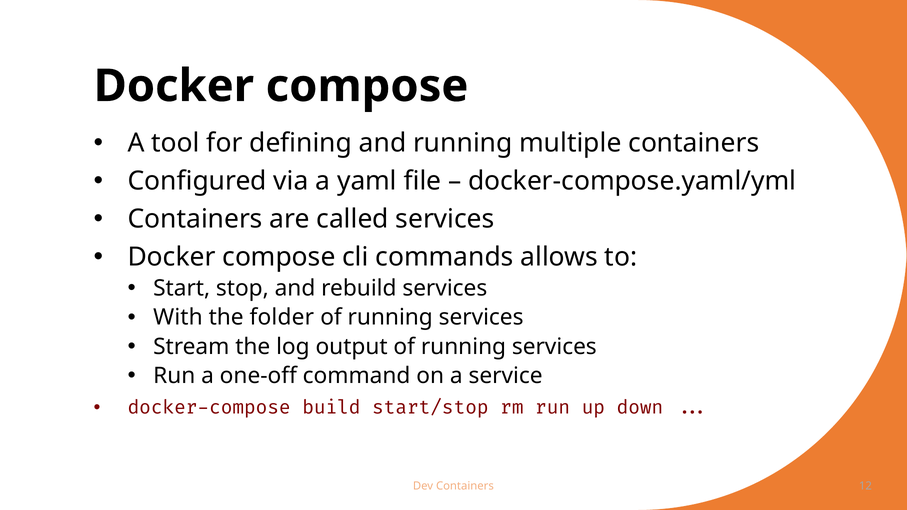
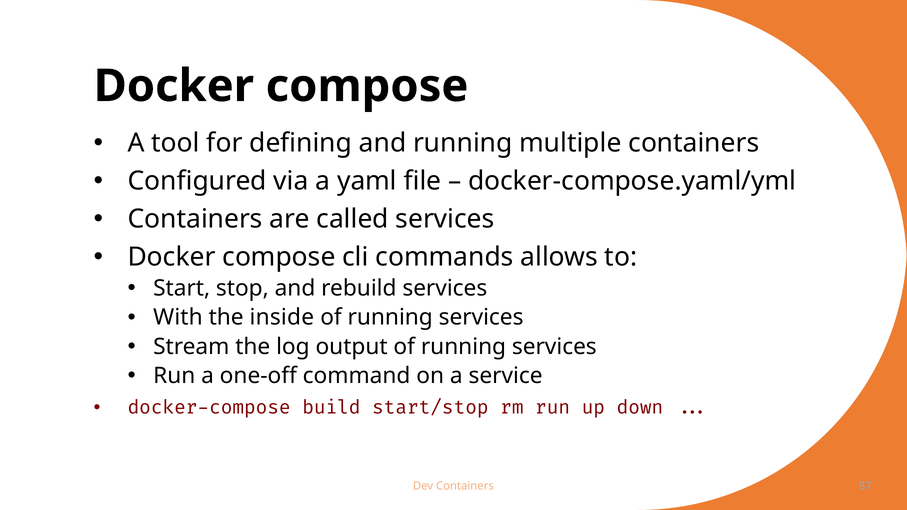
folder: folder -> inside
12: 12 -> 87
